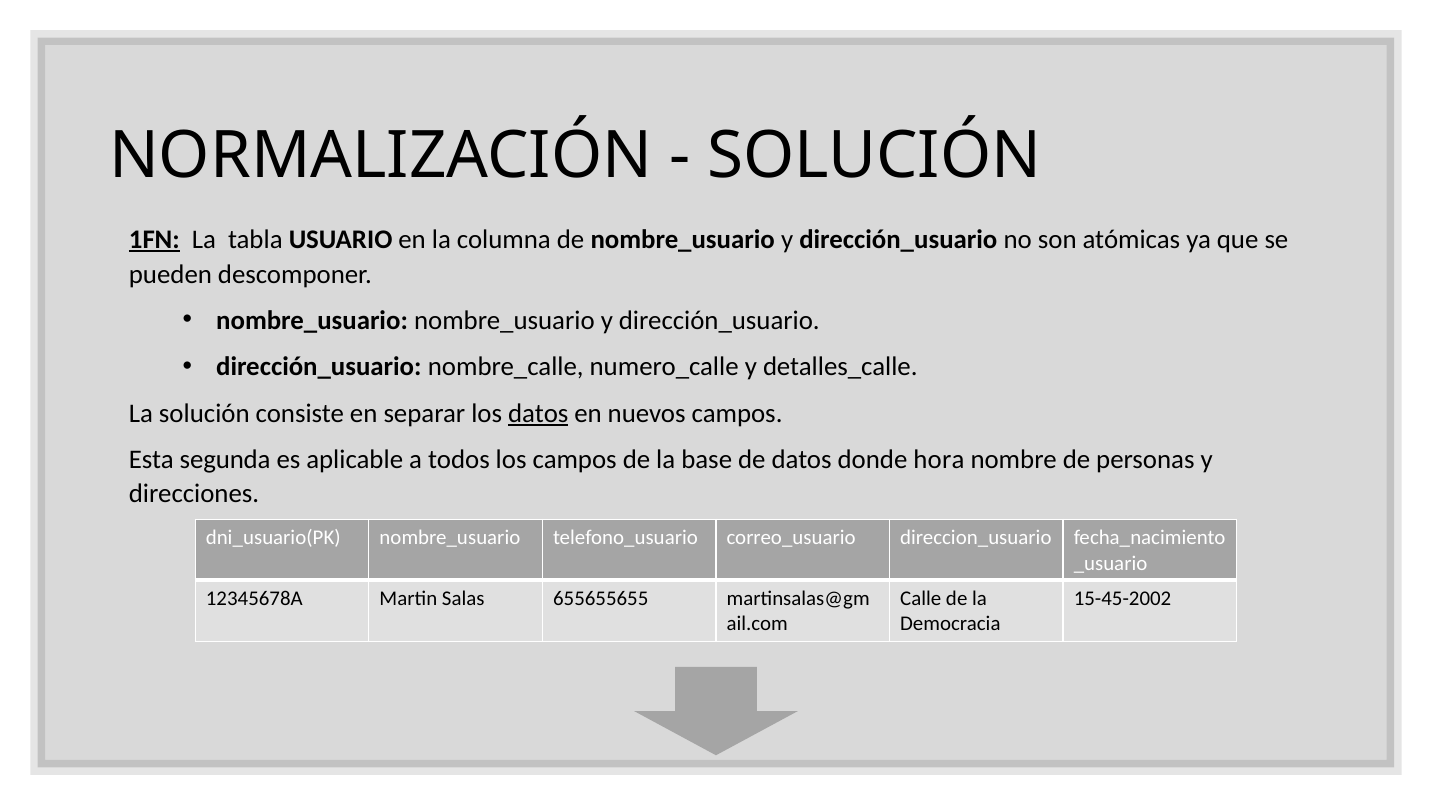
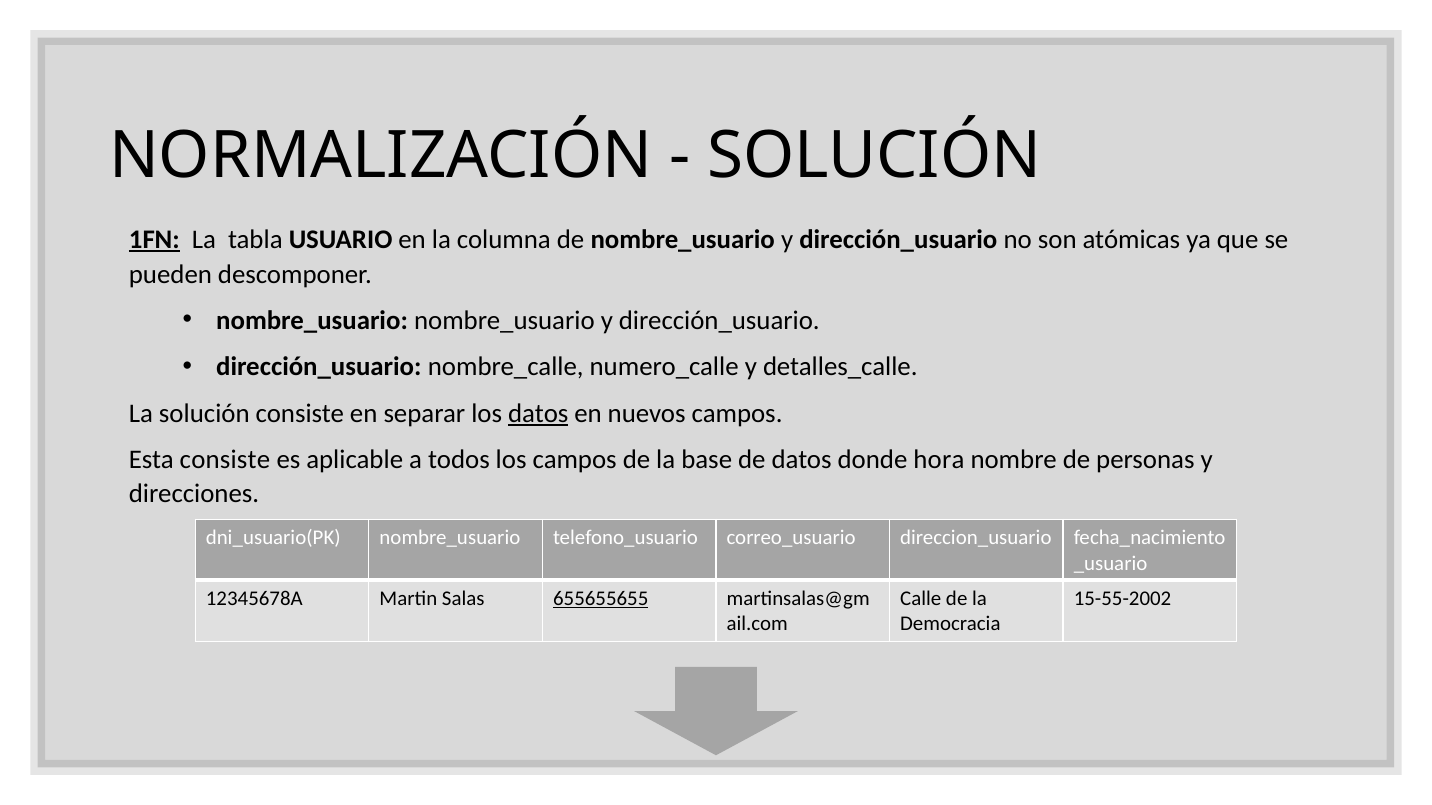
Esta segunda: segunda -> consiste
655655655 underline: none -> present
15-45-2002: 15-45-2002 -> 15-55-2002
